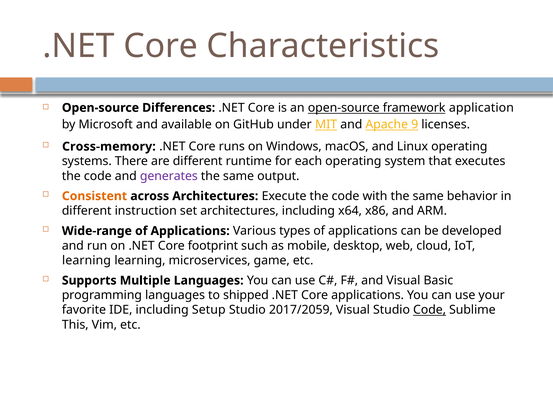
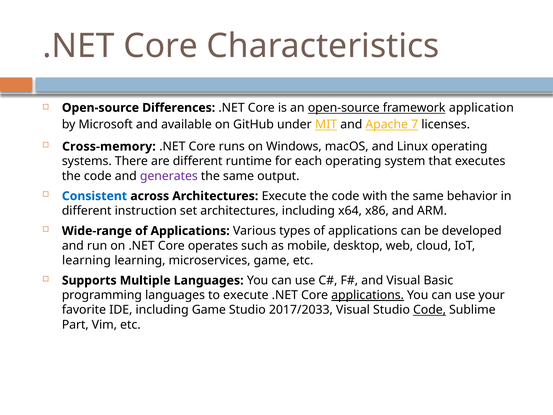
9: 9 -> 7
Consistent colour: orange -> blue
footprint: footprint -> operates
to shipped: shipped -> execute
applications at (368, 295) underline: none -> present
including Setup: Setup -> Game
2017/2059: 2017/2059 -> 2017/2033
This: This -> Part
